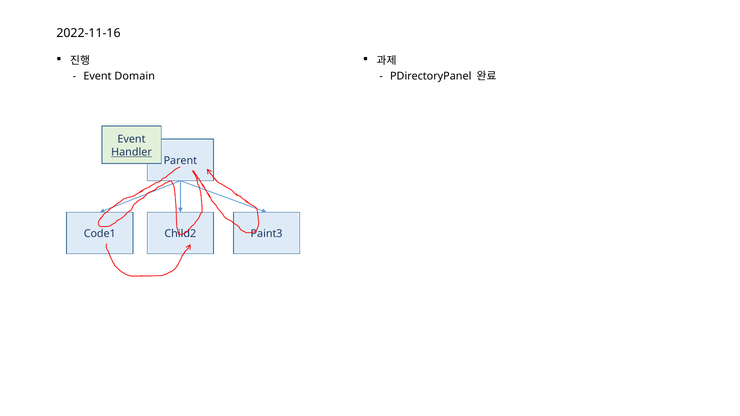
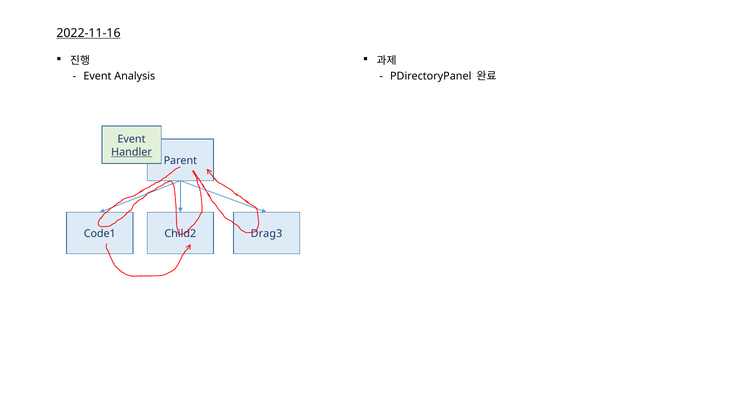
2022-11-16 underline: none -> present
Domain: Domain -> Analysis
Paint3: Paint3 -> Drag3
